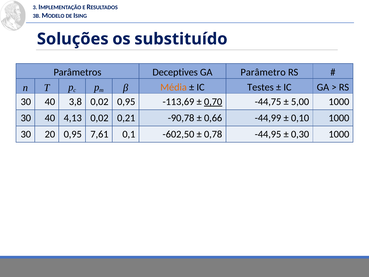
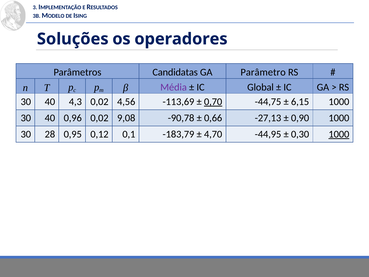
substituído: substituído -> operadores
Deceptives: Deceptives -> Candidatas
Média colour: orange -> purple
Testes: Testes -> Global
3,8: 3,8 -> 4,3
0,02 0,95: 0,95 -> 4,56
5,00: 5,00 -> 6,15
4,13: 4,13 -> 0,96
0,21: 0,21 -> 9,08
-44,99: -44,99 -> -27,13
0,10: 0,10 -> 0,90
20: 20 -> 28
7,61: 7,61 -> 0,12
-602,50: -602,50 -> -183,79
0,78: 0,78 -> 4,70
1000 at (339, 134) underline: none -> present
